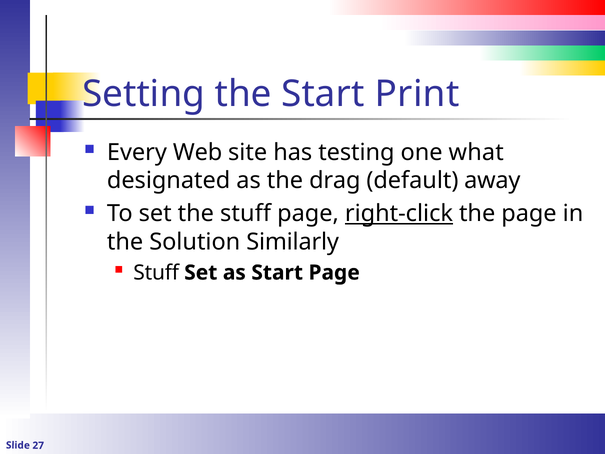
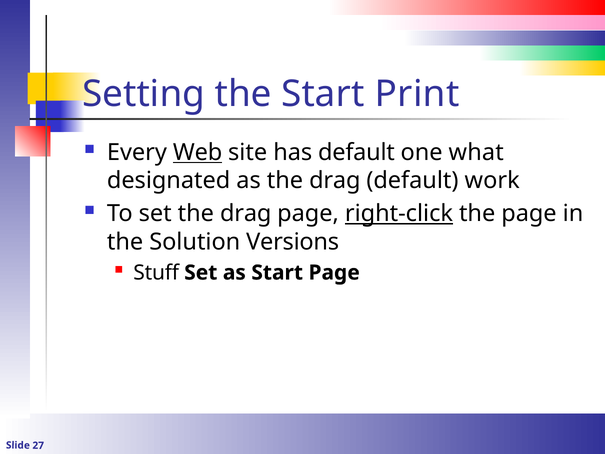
Web underline: none -> present
has testing: testing -> default
away: away -> work
set the stuff: stuff -> drag
Similarly: Similarly -> Versions
